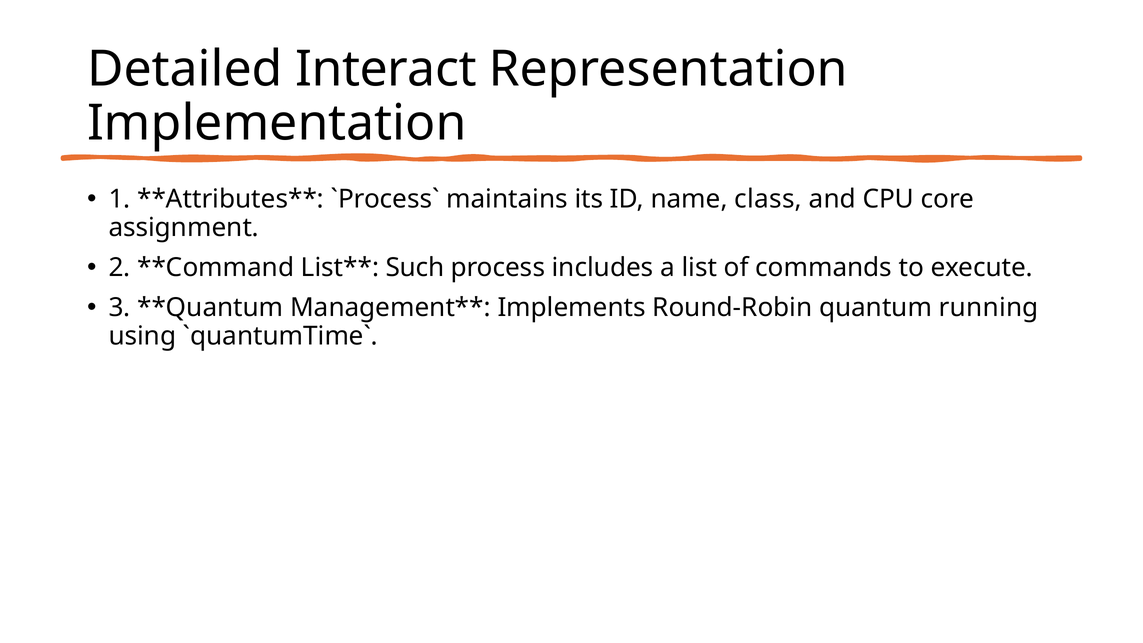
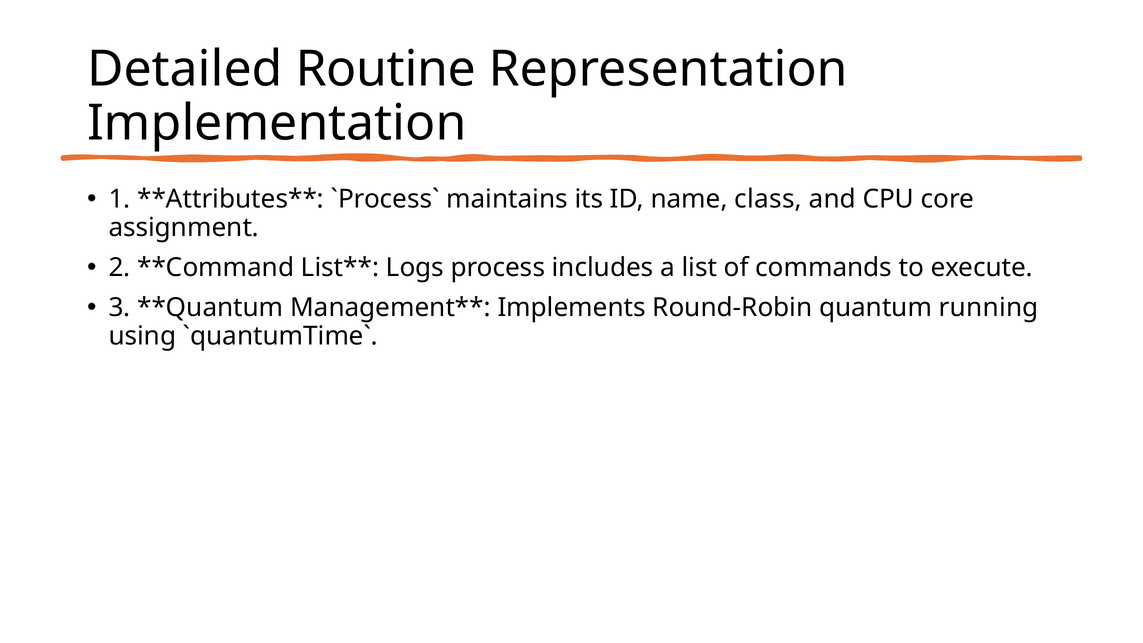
Interact: Interact -> Routine
Such: Such -> Logs
